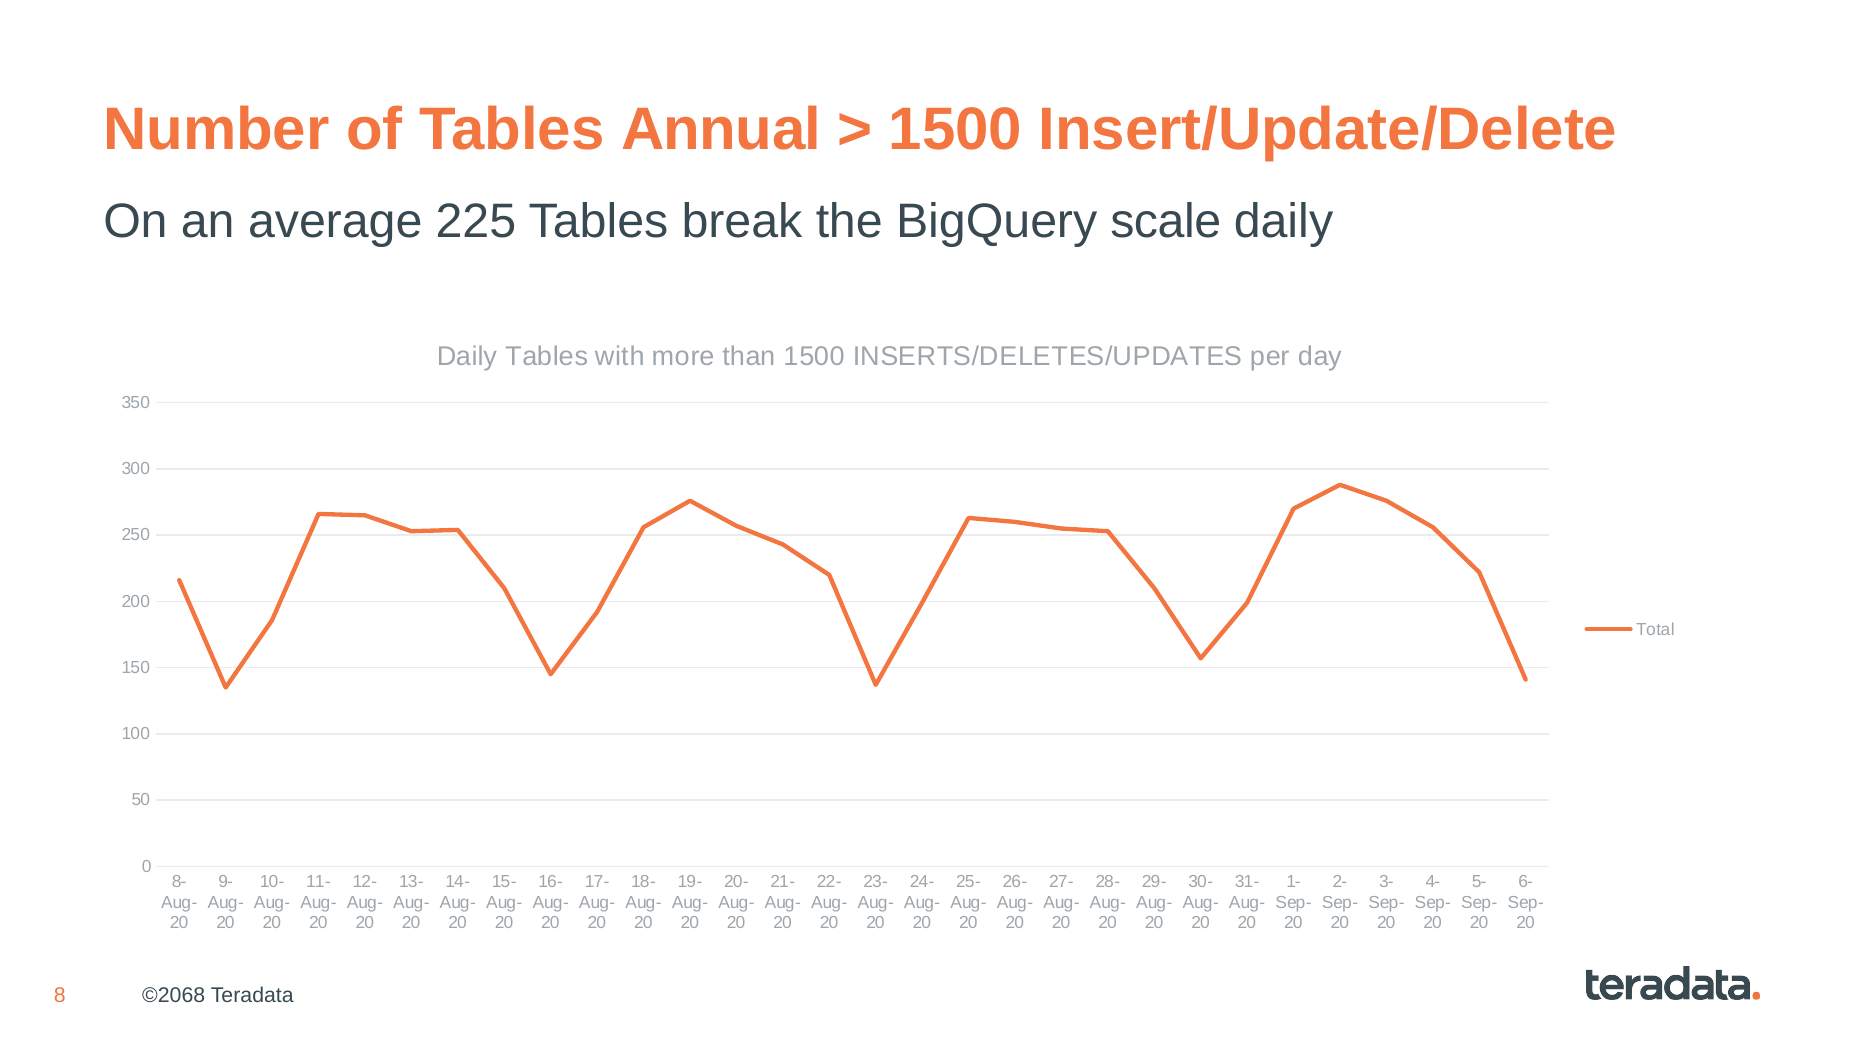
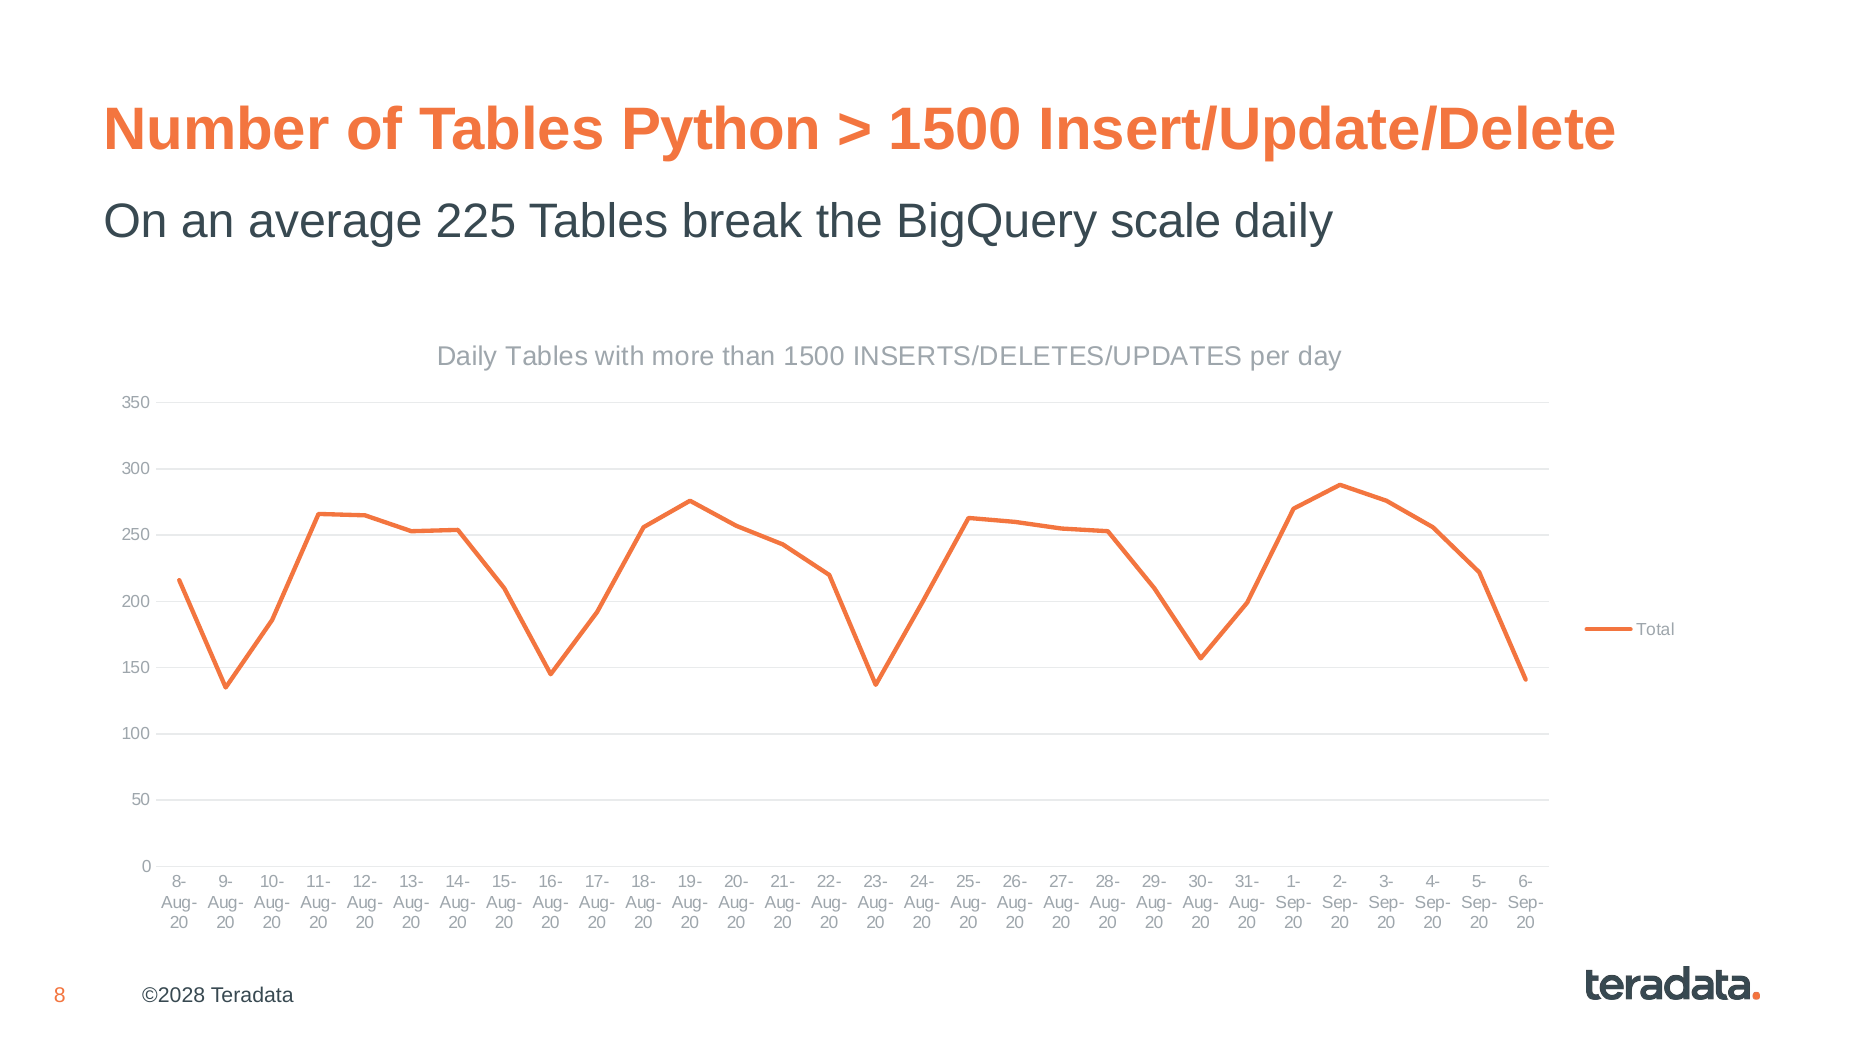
Annual: Annual -> Python
©2068: ©2068 -> ©2028
